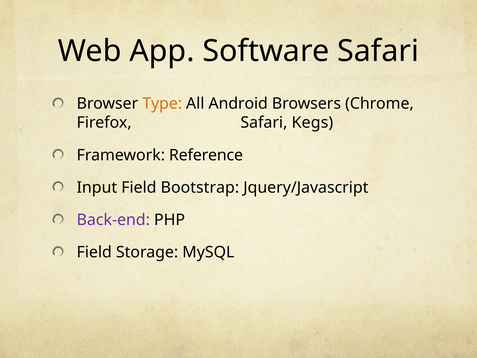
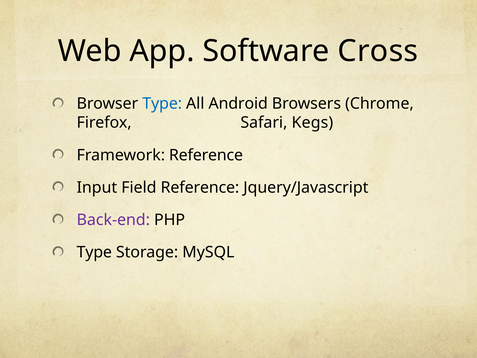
Software Safari: Safari -> Cross
Type at (162, 104) colour: orange -> blue
Field Bootstrap: Bootstrap -> Reference
Field at (94, 252): Field -> Type
